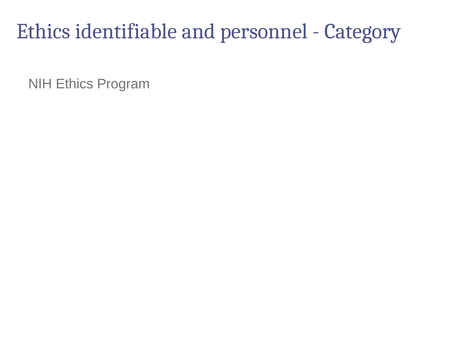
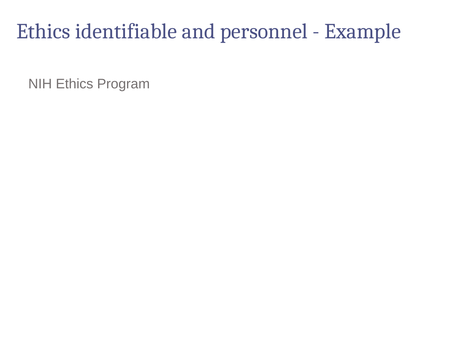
Category: Category -> Example
